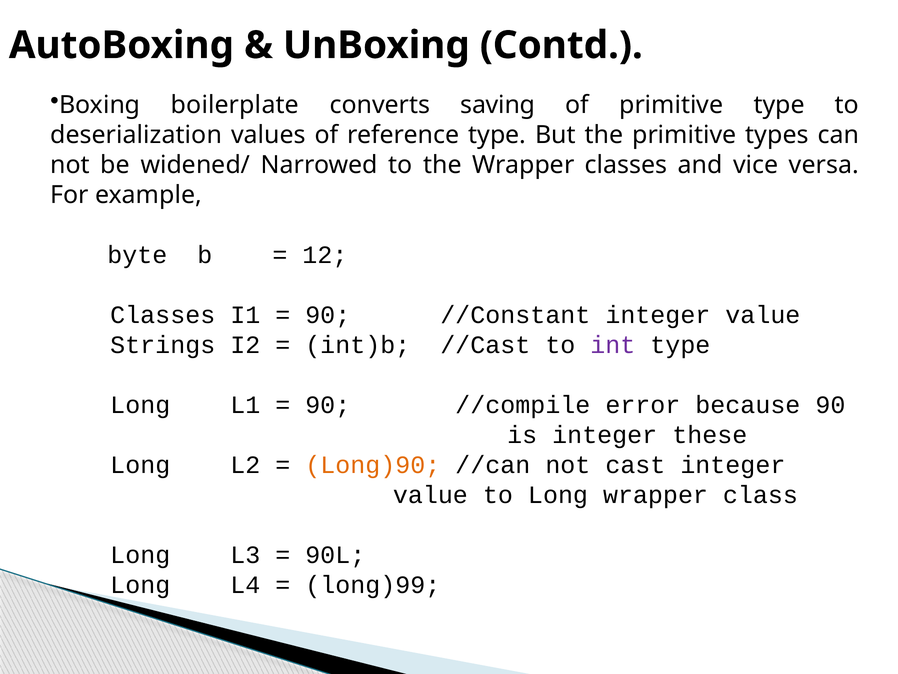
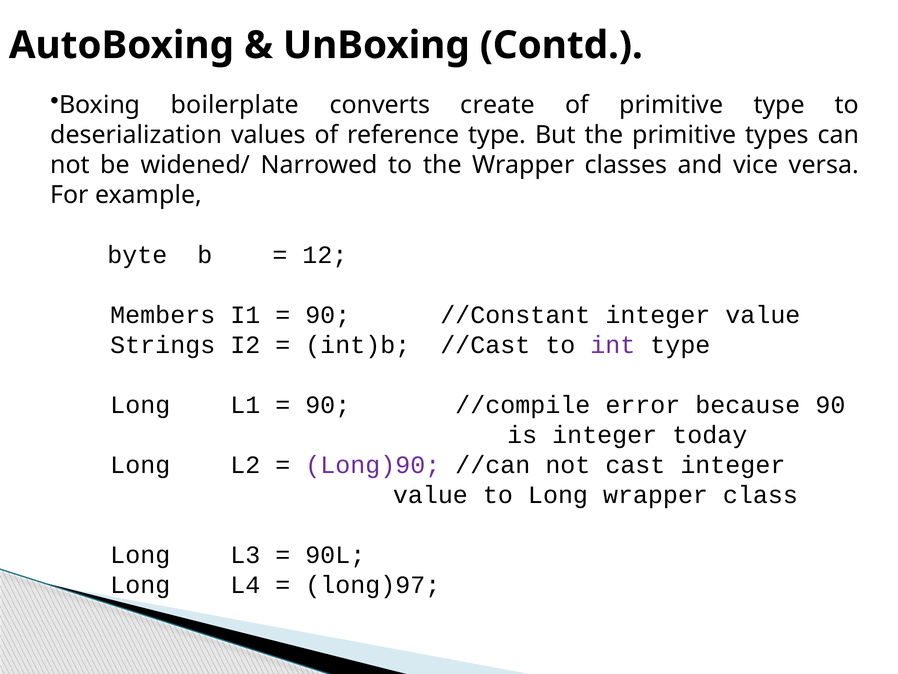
saving: saving -> create
Classes at (163, 315): Classes -> Members
these: these -> today
Long)90 colour: orange -> purple
long)99: long)99 -> long)97
